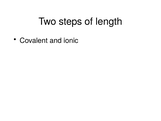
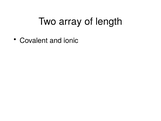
steps: steps -> array
